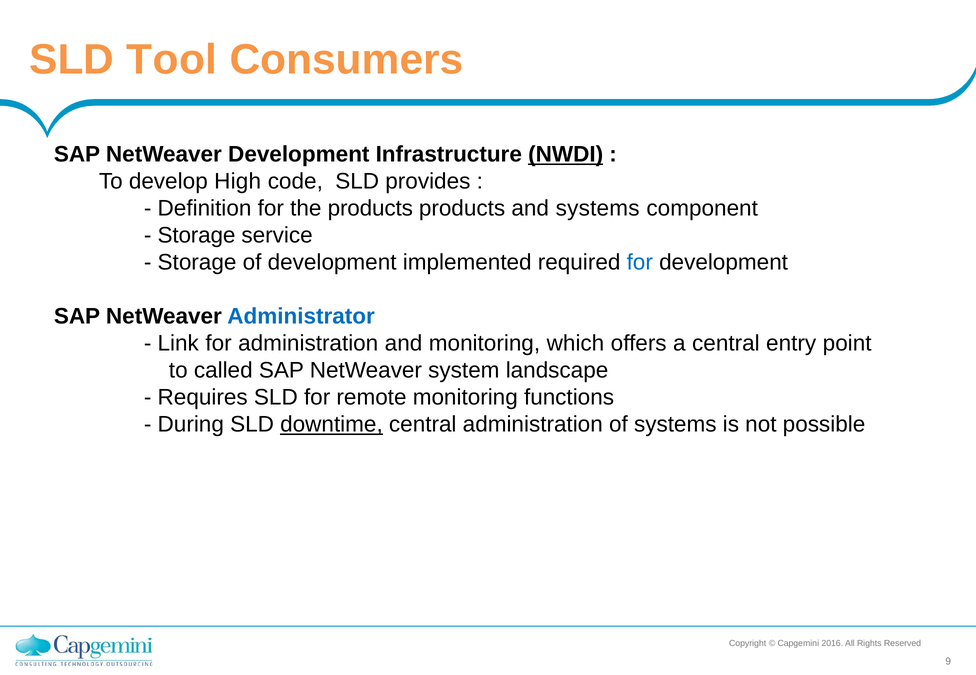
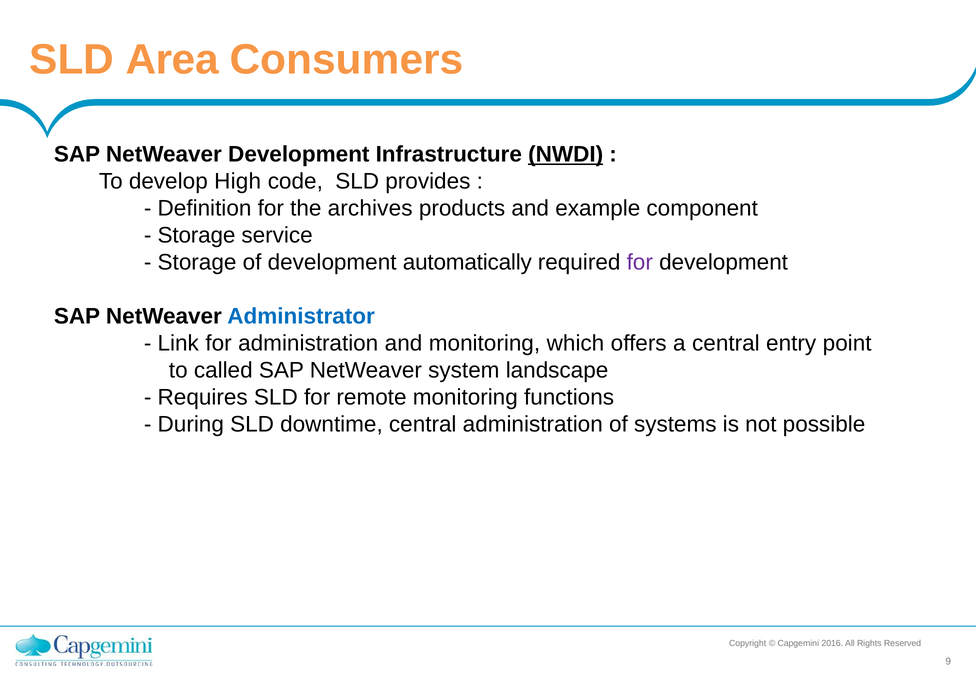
Tool: Tool -> Area
the products: products -> archives
and systems: systems -> example
implemented: implemented -> automatically
for at (640, 263) colour: blue -> purple
downtime underline: present -> none
